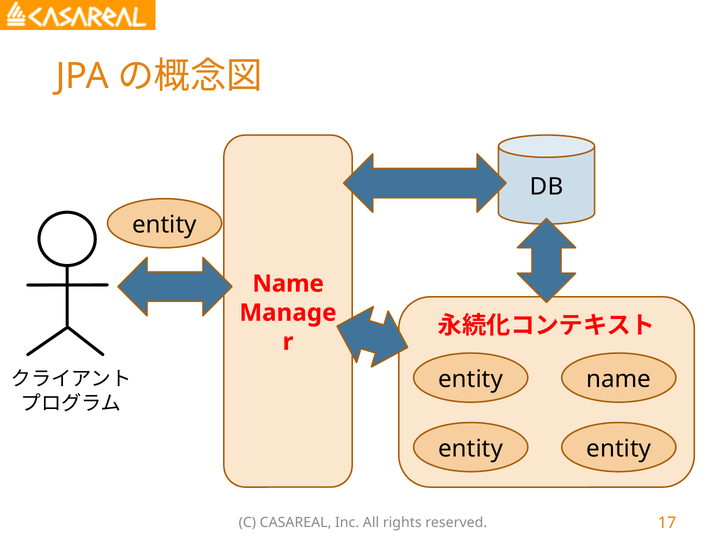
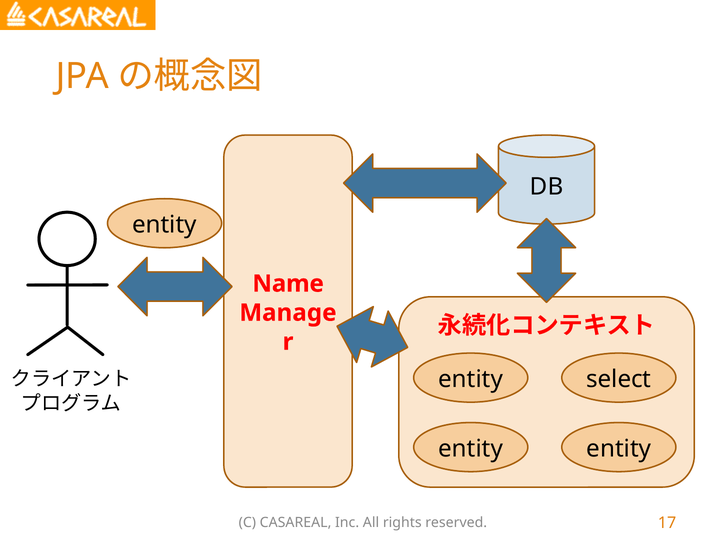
name at (619, 379): name -> select
